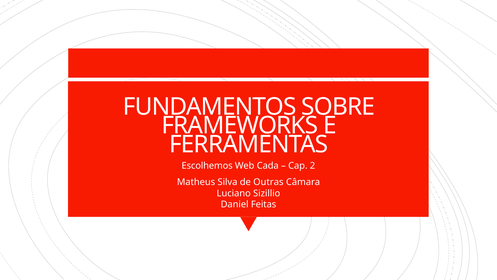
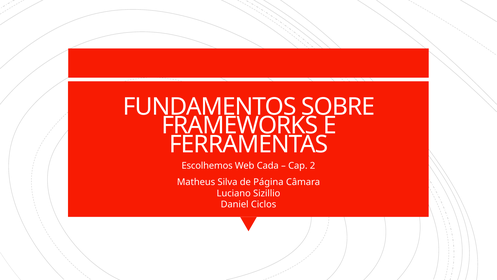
Outras: Outras -> Página
Feitas: Feitas -> Ciclos
